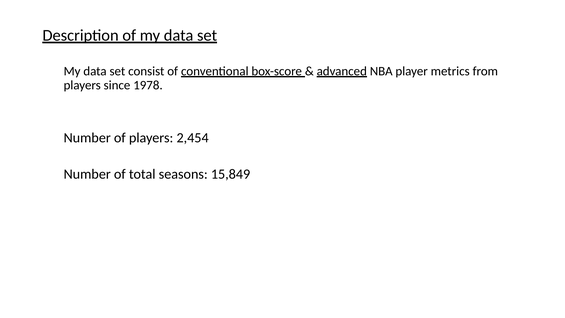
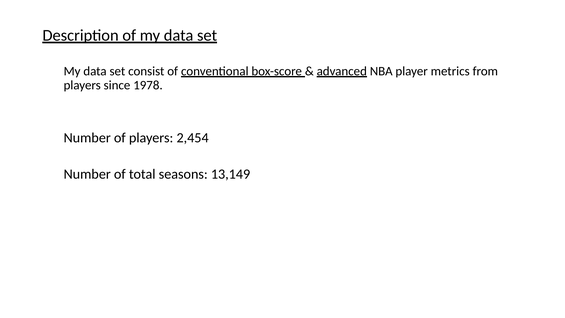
15,849: 15,849 -> 13,149
